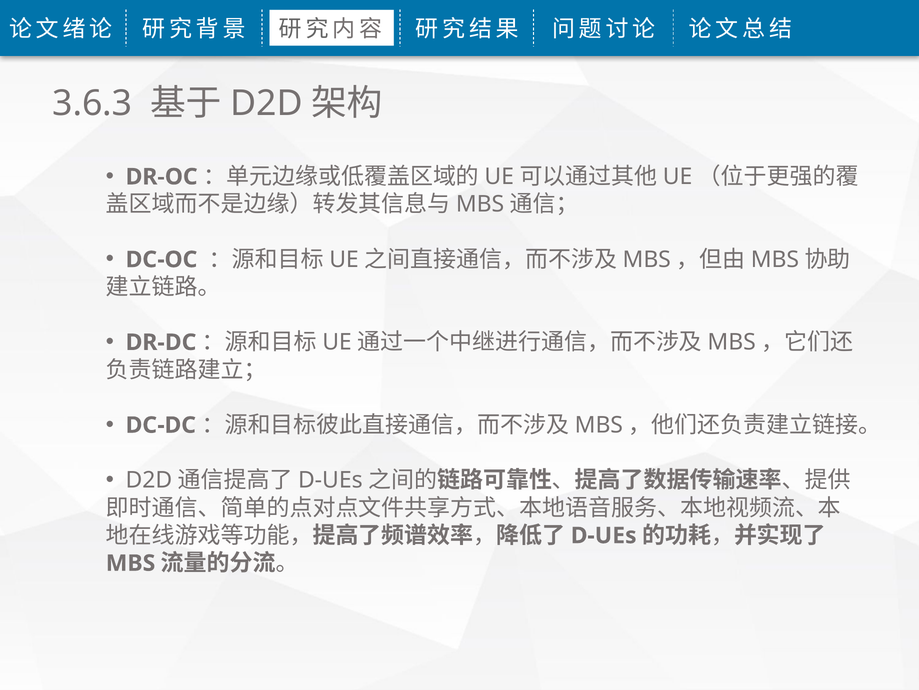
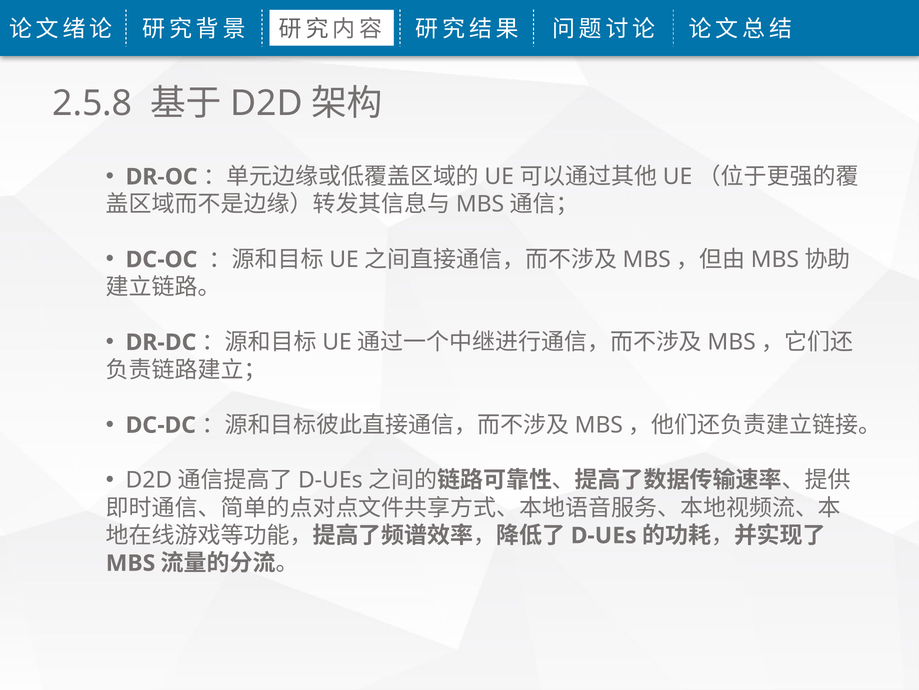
3.6.3: 3.6.3 -> 2.5.8
